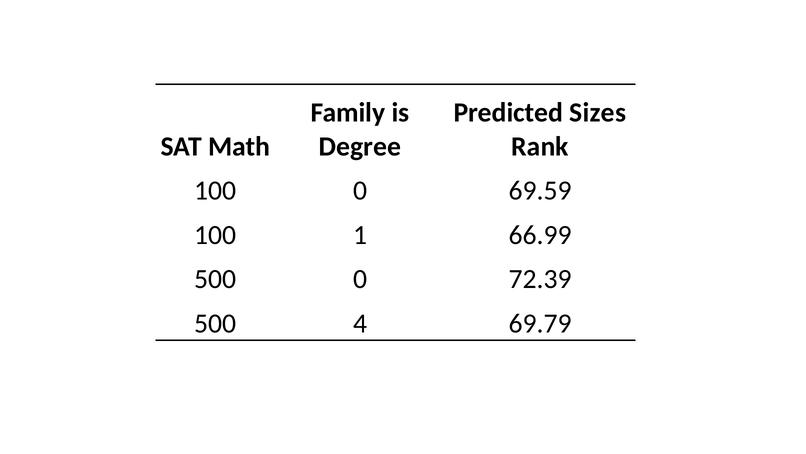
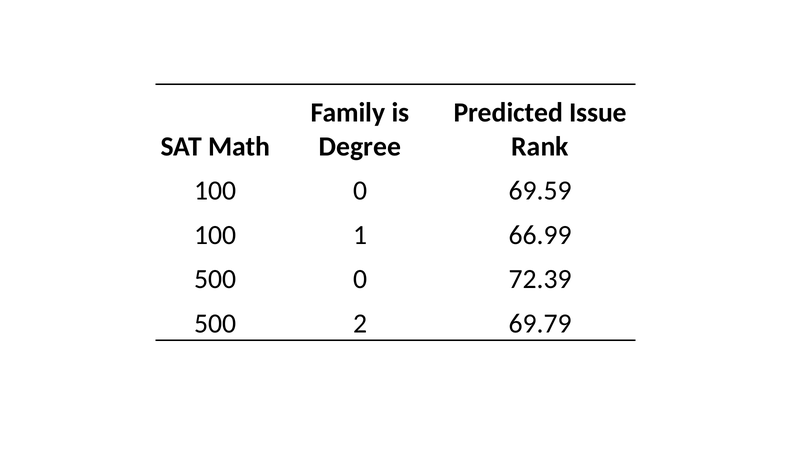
Sizes: Sizes -> Issue
4: 4 -> 2
